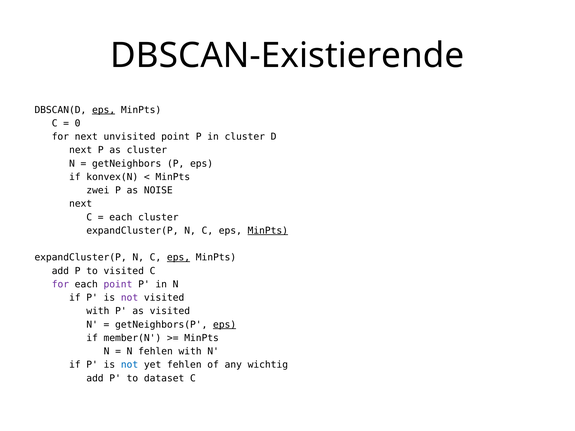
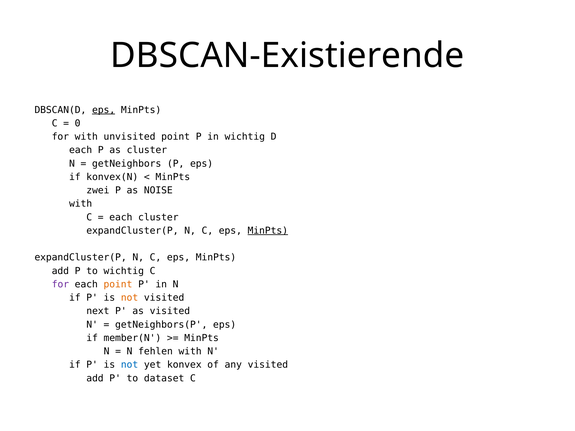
for next: next -> with
in cluster: cluster -> wichtig
next at (81, 150): next -> each
next at (81, 204): next -> with
eps at (179, 258) underline: present -> none
to visited: visited -> wichtig
point at (118, 284) colour: purple -> orange
not at (130, 298) colour: purple -> orange
with at (98, 311): with -> next
eps at (225, 325) underline: present -> none
yet fehlen: fehlen -> konvex
any wichtig: wichtig -> visited
